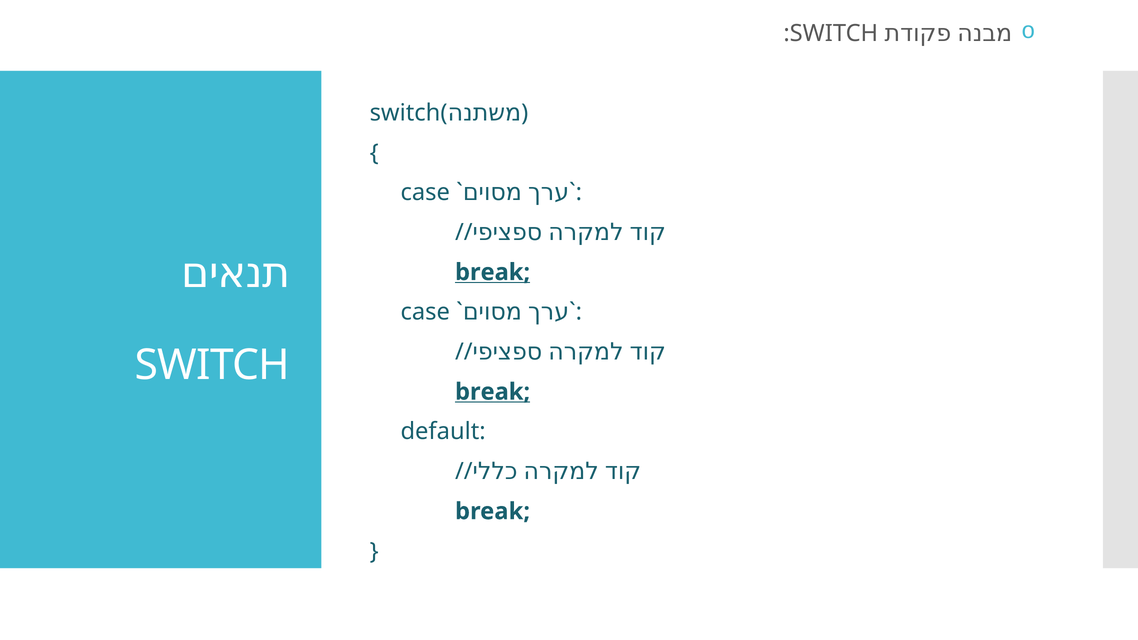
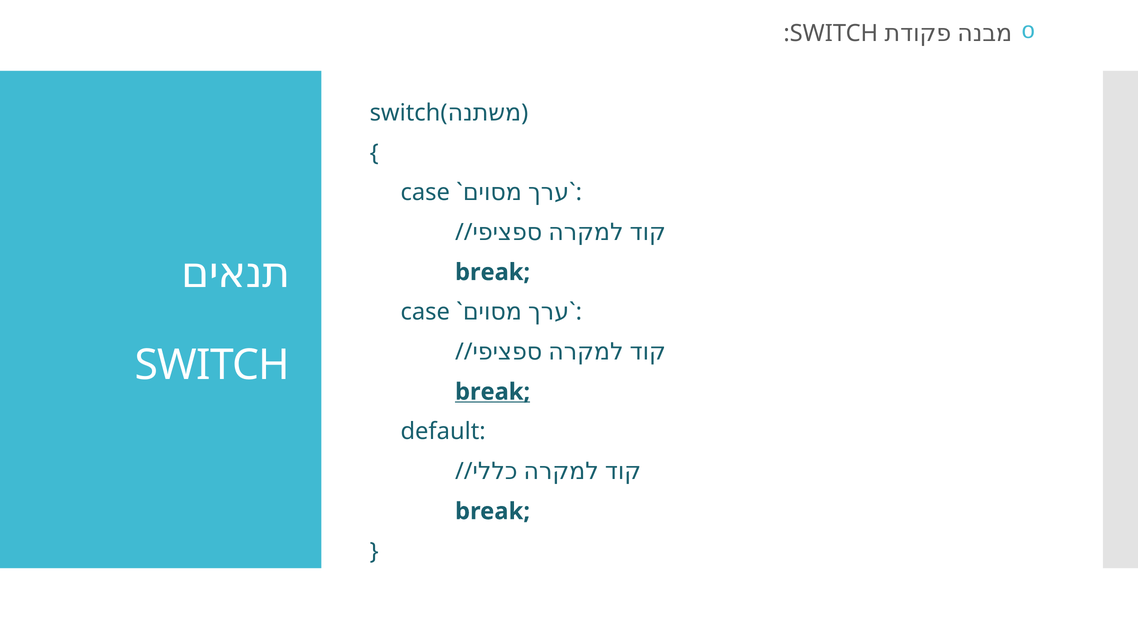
break at (493, 272) underline: present -> none
